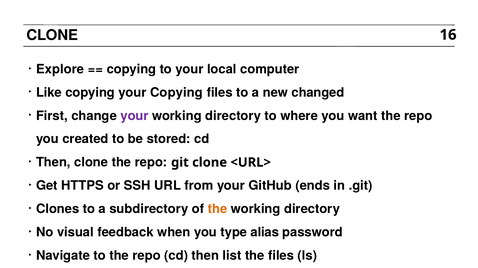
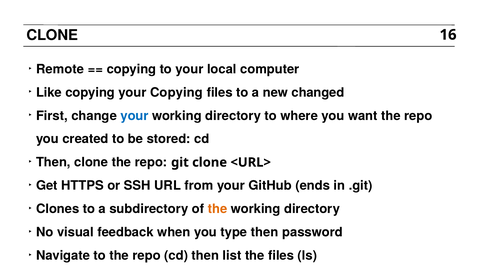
Explore: Explore -> Remote
your at (135, 116) colour: purple -> blue
type alias: alias -> then
